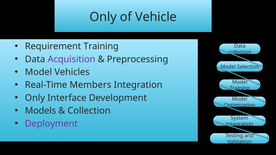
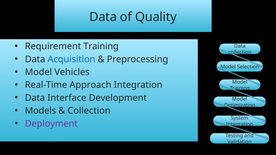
Only at (103, 17): Only -> Data
Vehicle: Vehicle -> Quality
Acquisition colour: purple -> blue
Members: Members -> Approach
Only at (35, 98): Only -> Data
